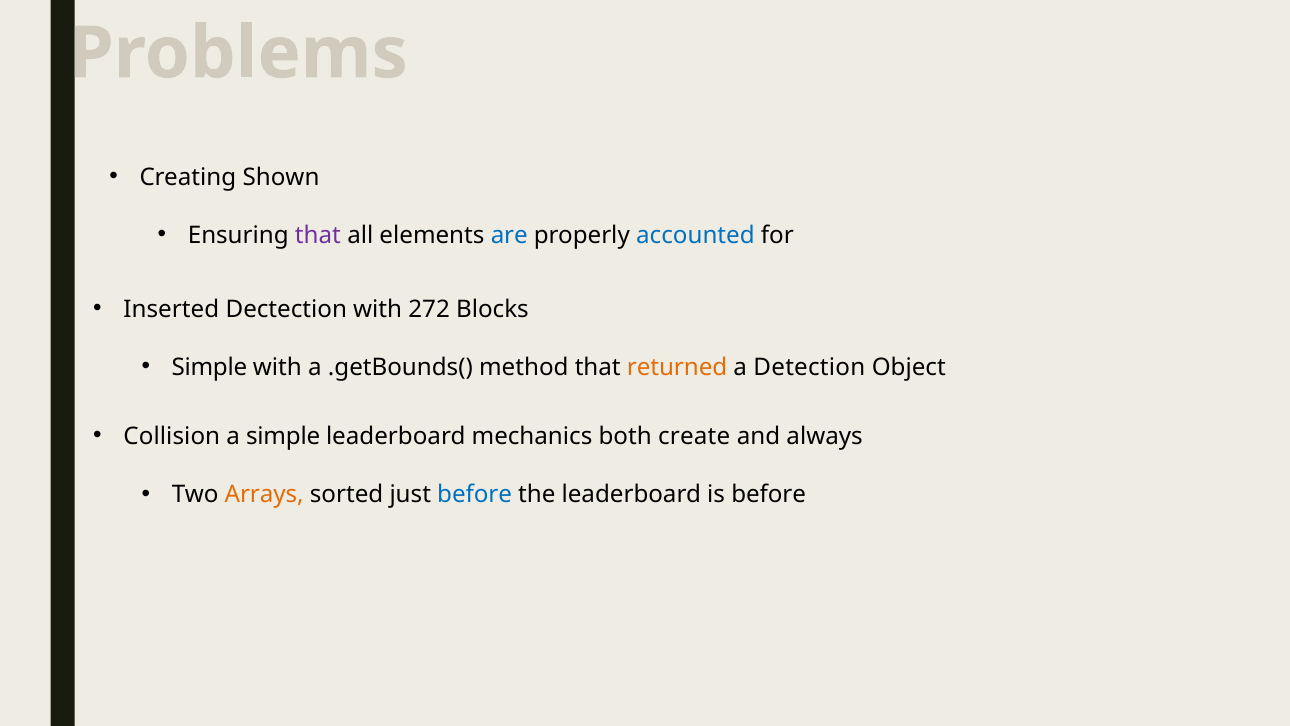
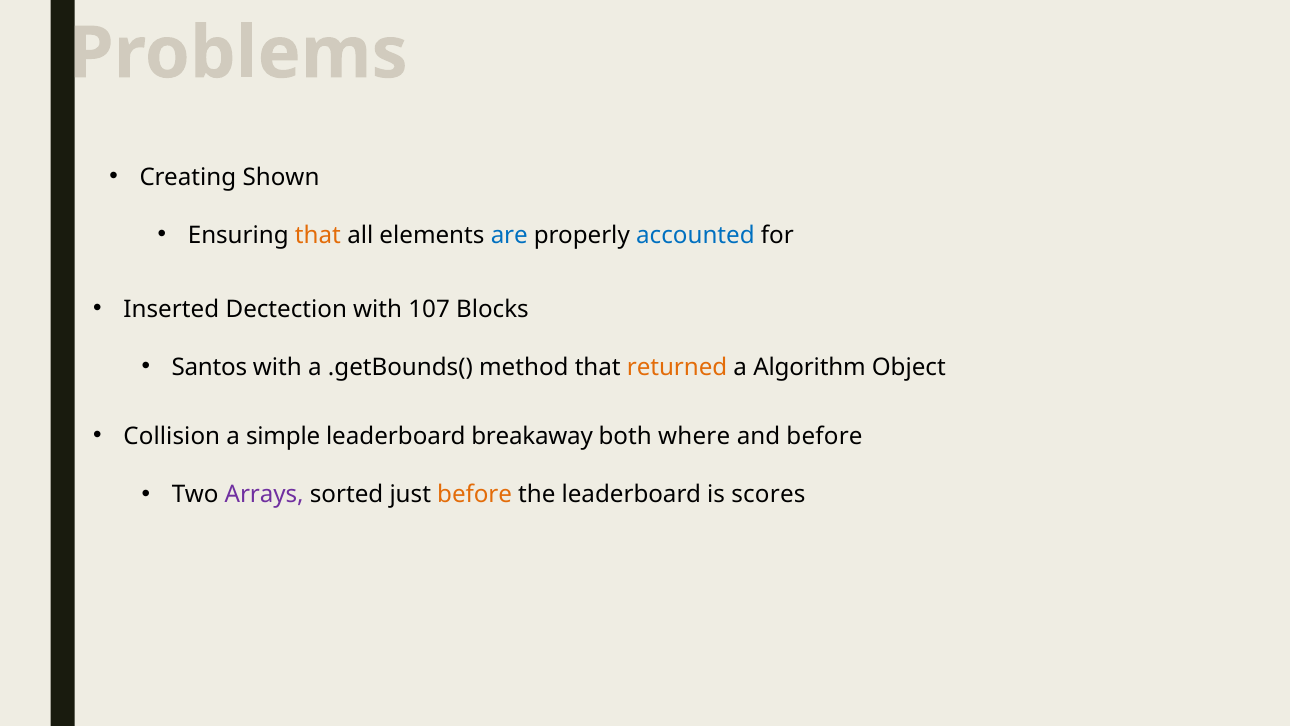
that at (318, 235) colour: purple -> orange
272: 272 -> 107
Simple at (209, 367): Simple -> Santos
Detection: Detection -> Algorithm
mechanics: mechanics -> breakaway
create: create -> where
and always: always -> before
Arrays colour: orange -> purple
before at (475, 494) colour: blue -> orange
is before: before -> scores
